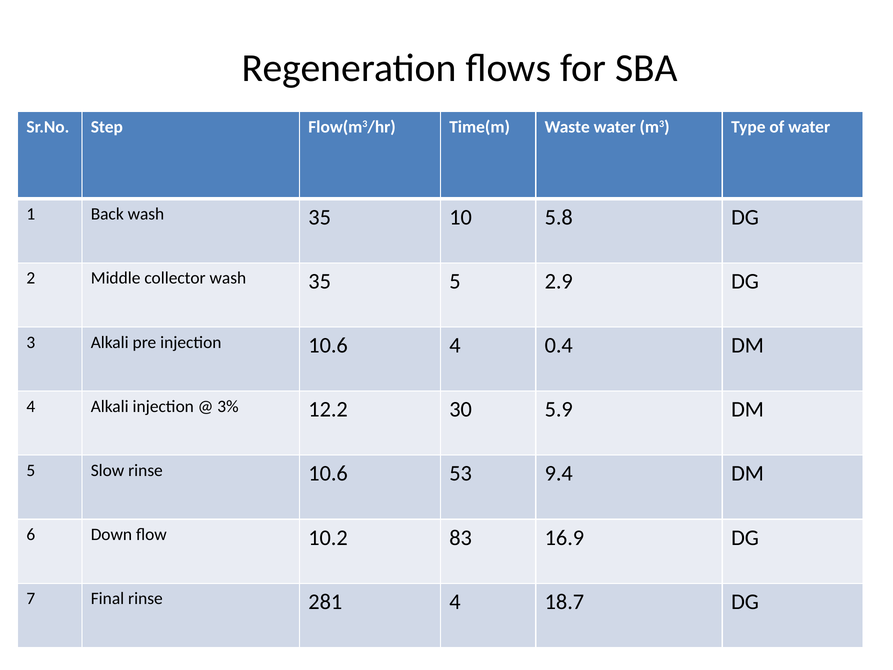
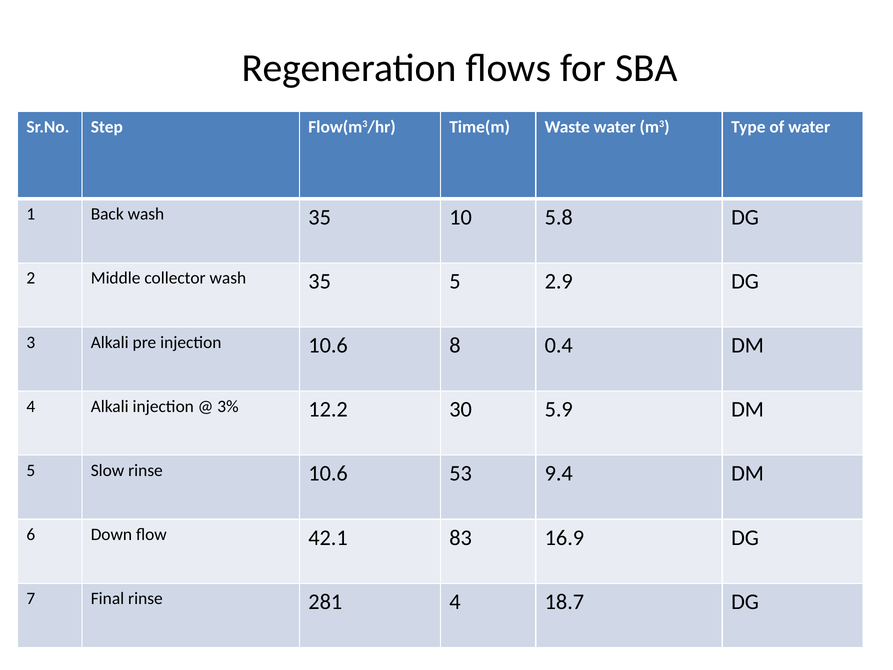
10.6 4: 4 -> 8
10.2: 10.2 -> 42.1
